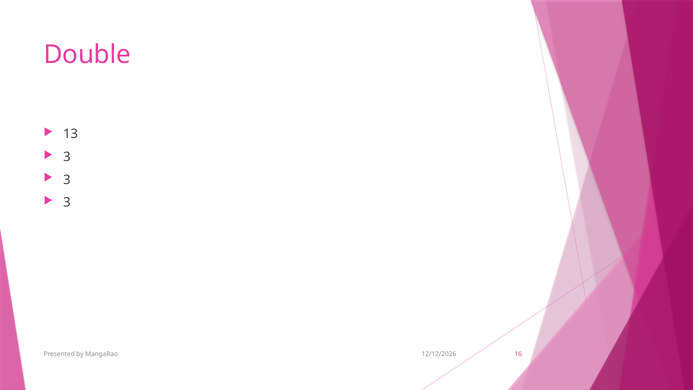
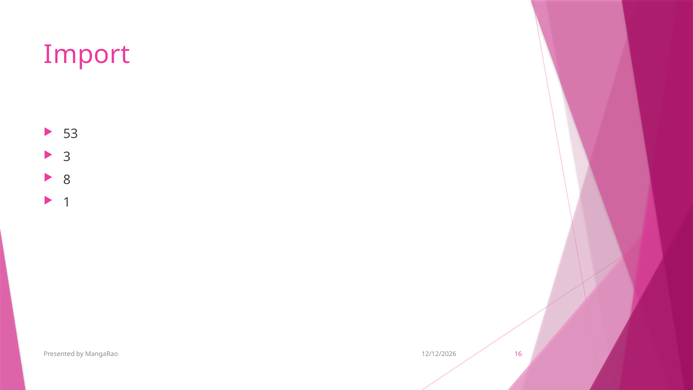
Double: Double -> Import
13: 13 -> 53
3 at (67, 180): 3 -> 8
3 at (67, 203): 3 -> 1
